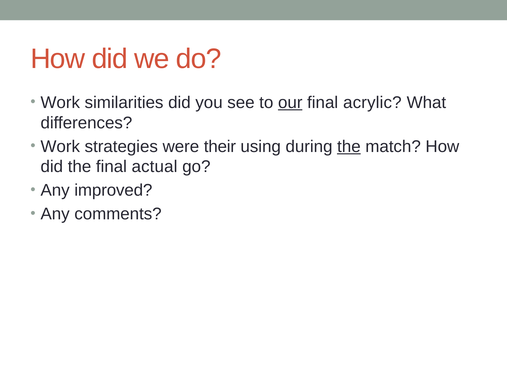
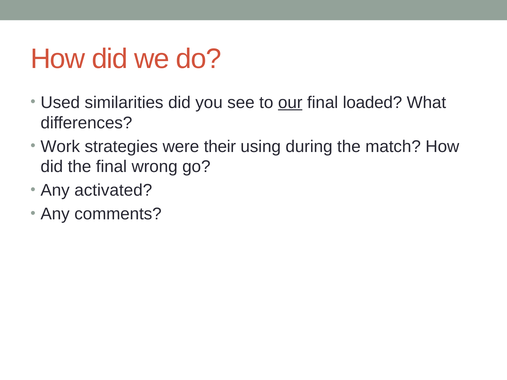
Work at (60, 103): Work -> Used
acrylic: acrylic -> loaded
the at (349, 147) underline: present -> none
actual: actual -> wrong
improved: improved -> activated
